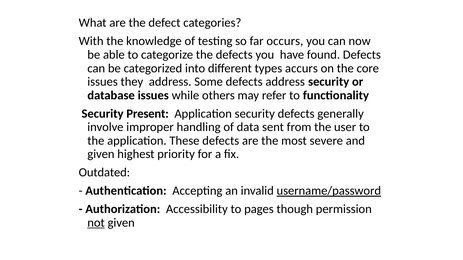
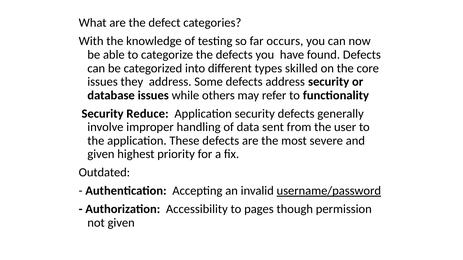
accurs: accurs -> skilled
Present: Present -> Reduce
not underline: present -> none
